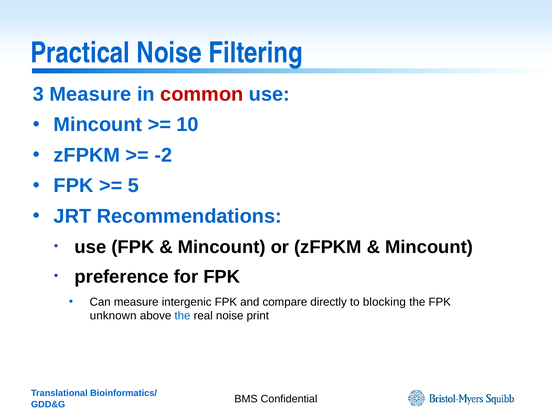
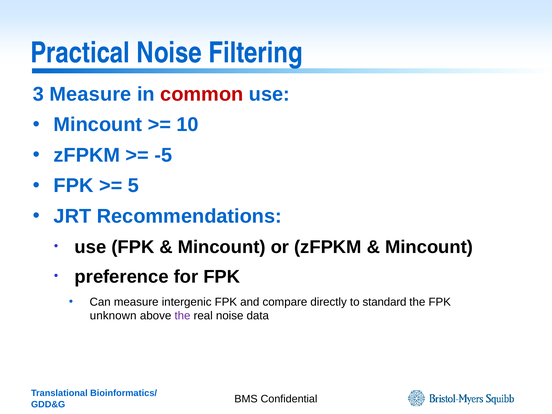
-2: -2 -> -5
blocking: blocking -> standard
the at (182, 316) colour: blue -> purple
print: print -> data
